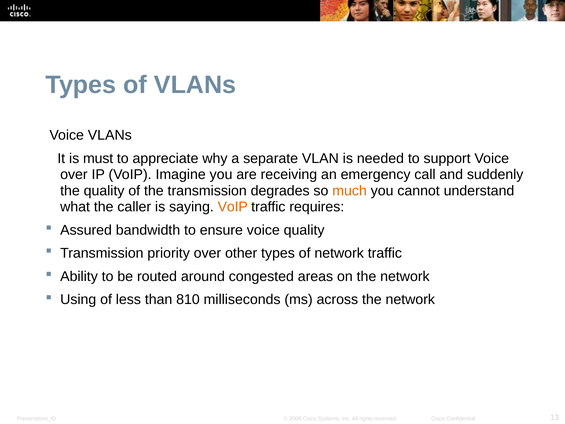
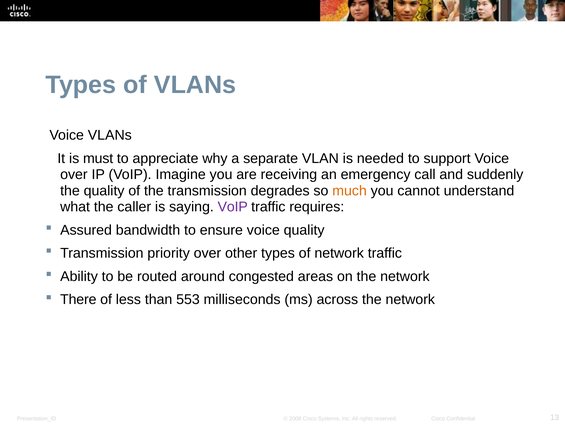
VoIP at (233, 207) colour: orange -> purple
Using: Using -> There
810: 810 -> 553
